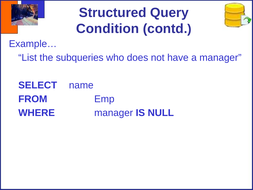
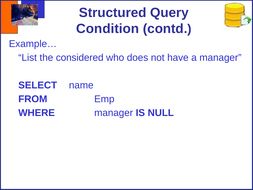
subqueries: subqueries -> considered
